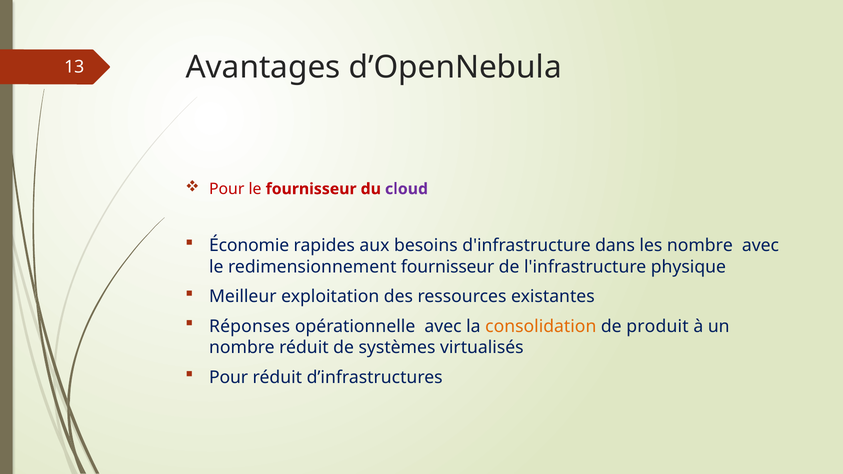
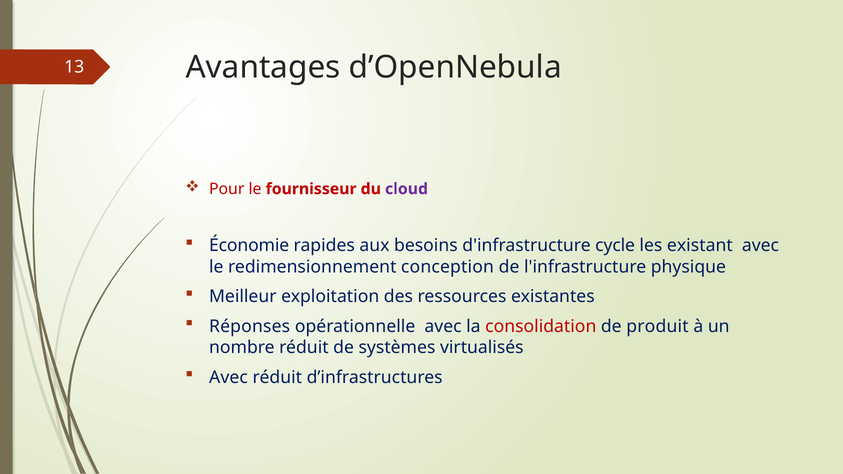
dans: dans -> cycle
les nombre: nombre -> existant
redimensionnement fournisseur: fournisseur -> conception
consolidation colour: orange -> red
Pour at (229, 378): Pour -> Avec
